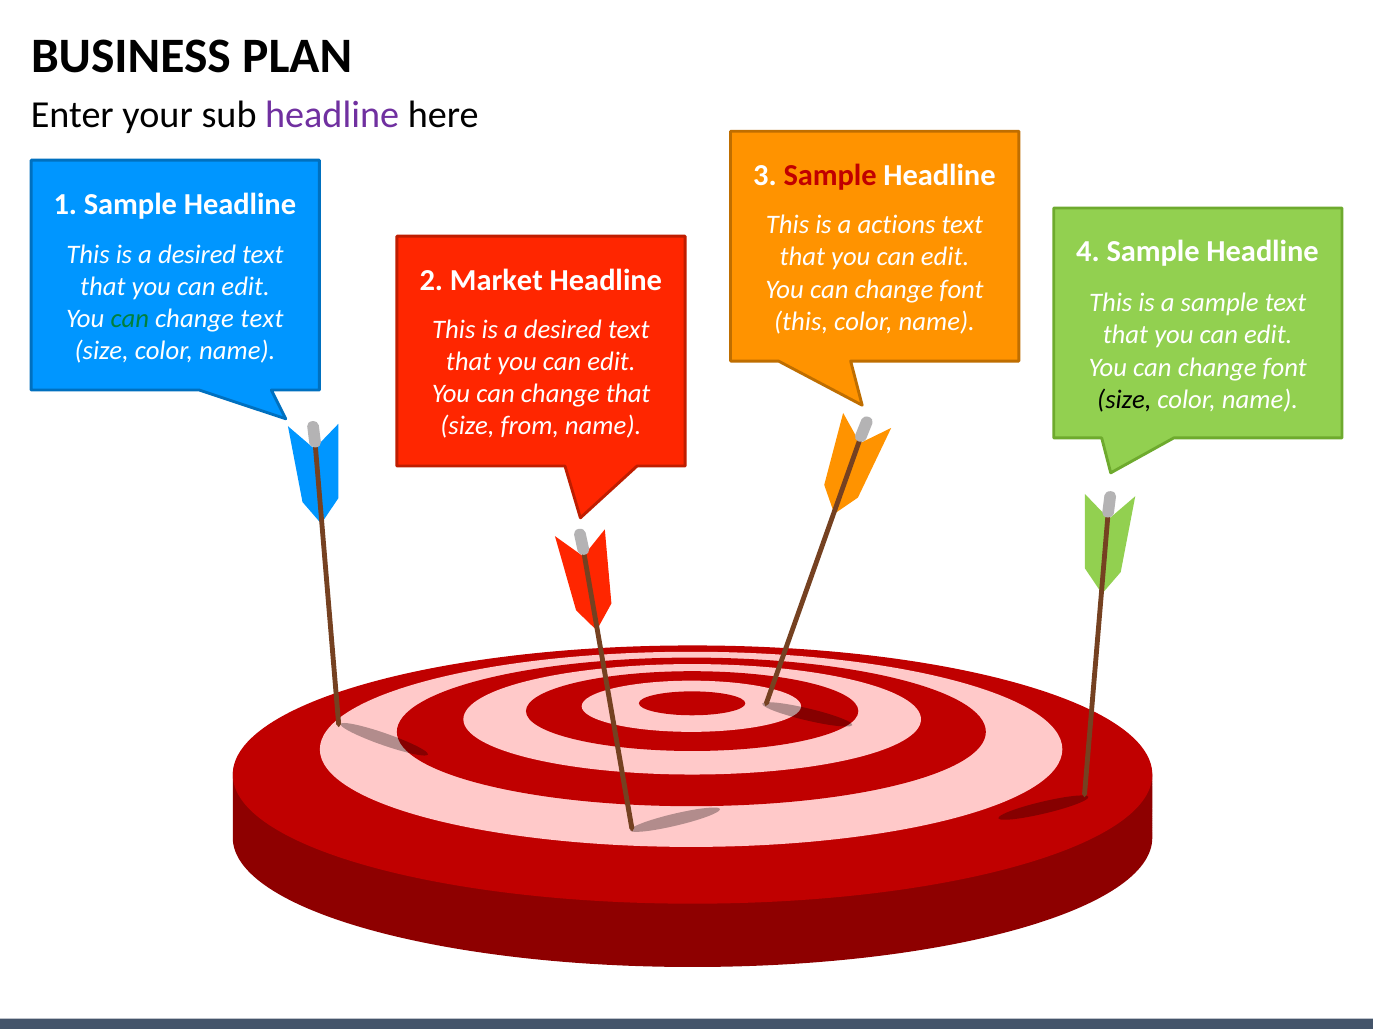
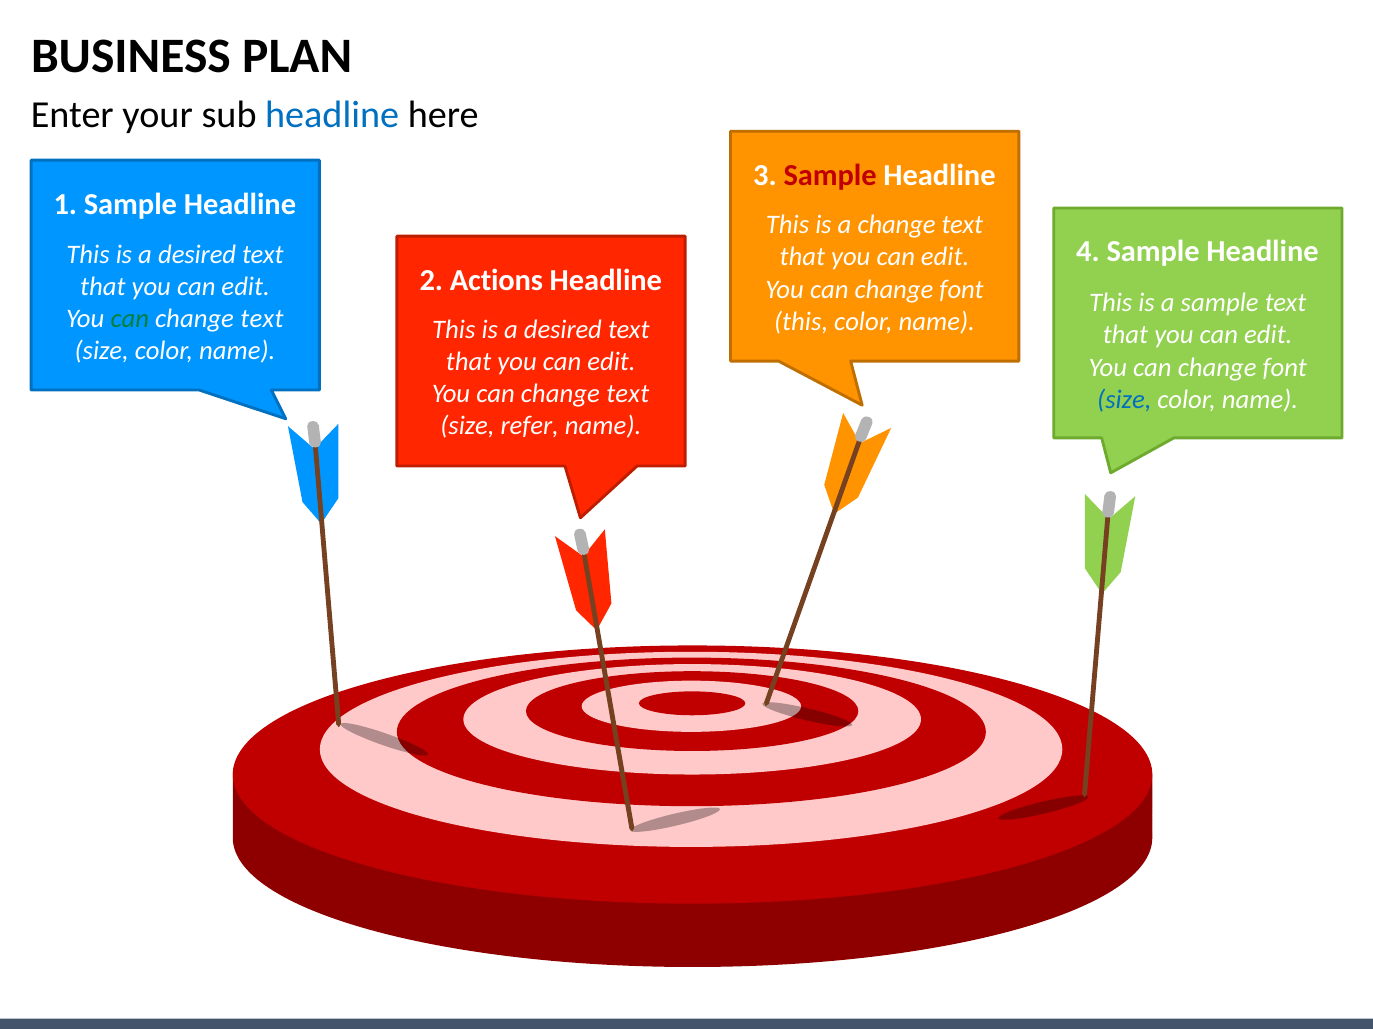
headline at (332, 115) colour: purple -> blue
a actions: actions -> change
Market: Market -> Actions
that at (628, 394): that -> text
size at (1124, 400) colour: black -> blue
from: from -> refer
